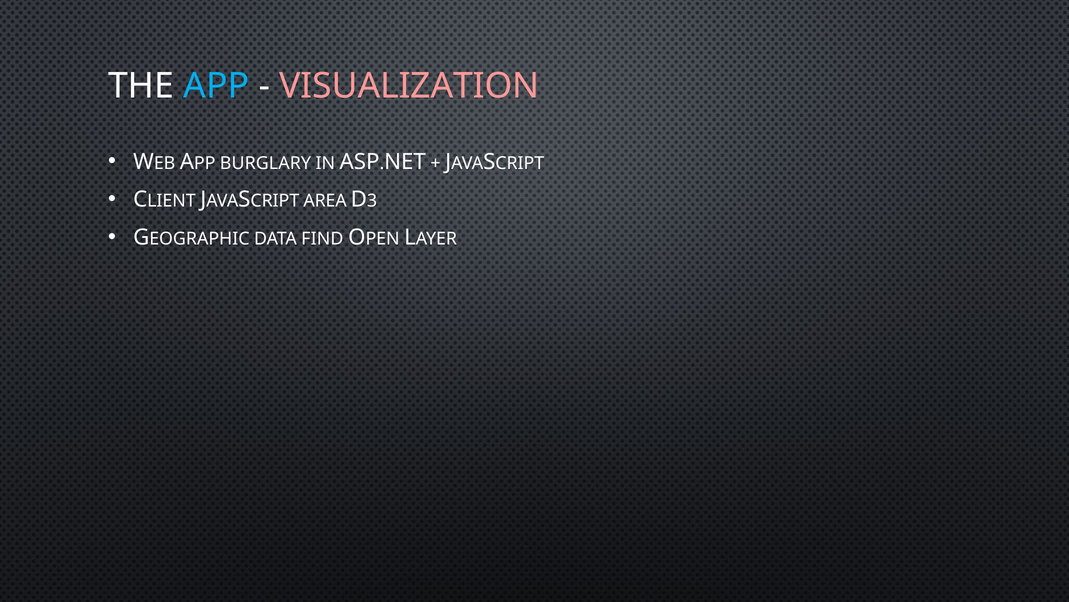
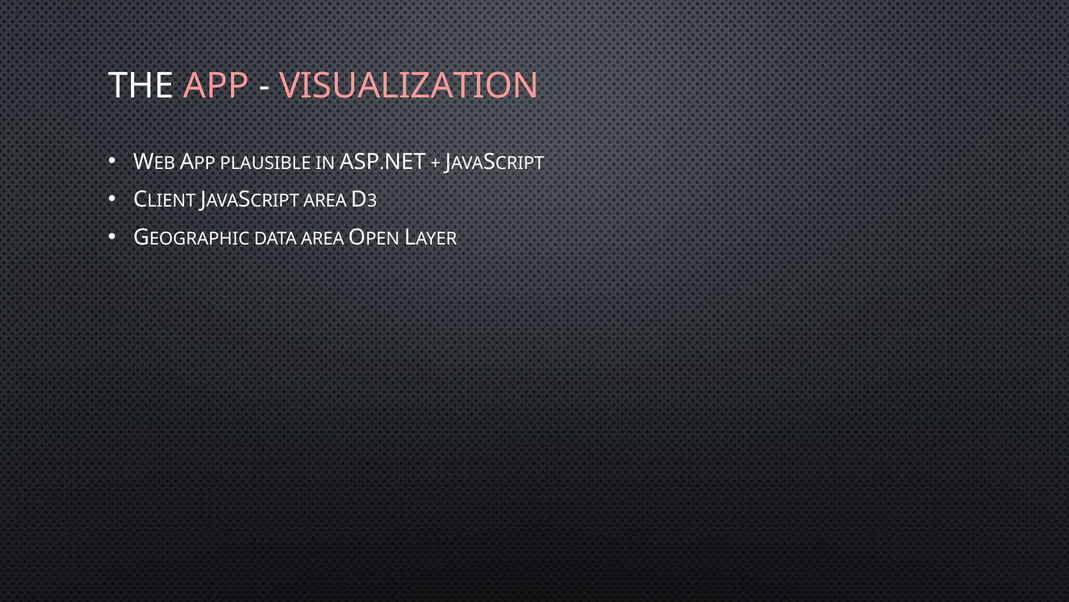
APP colour: light blue -> pink
BURGLARY: BURGLARY -> PLAUSIBLE
DATA FIND: FIND -> AREA
